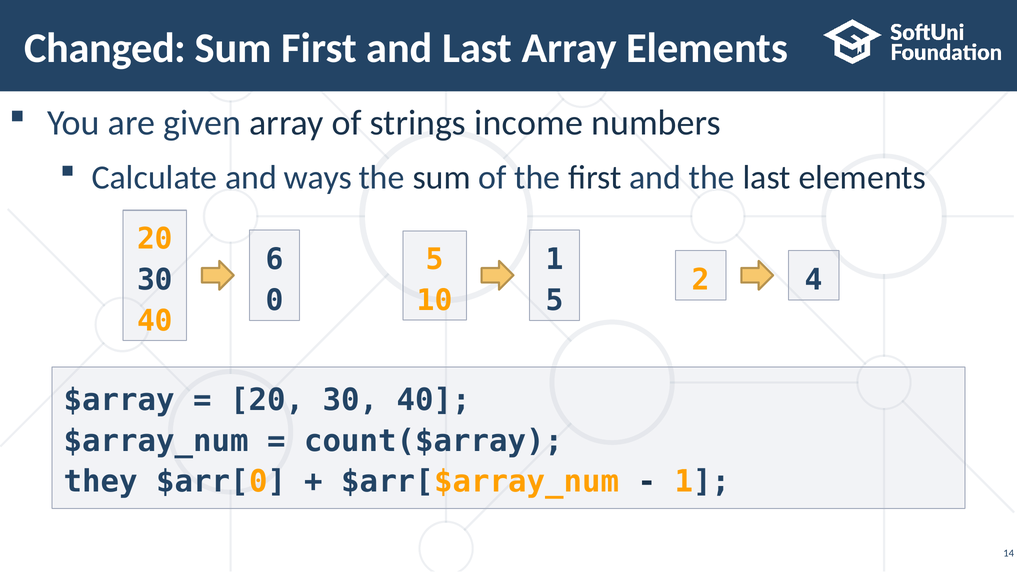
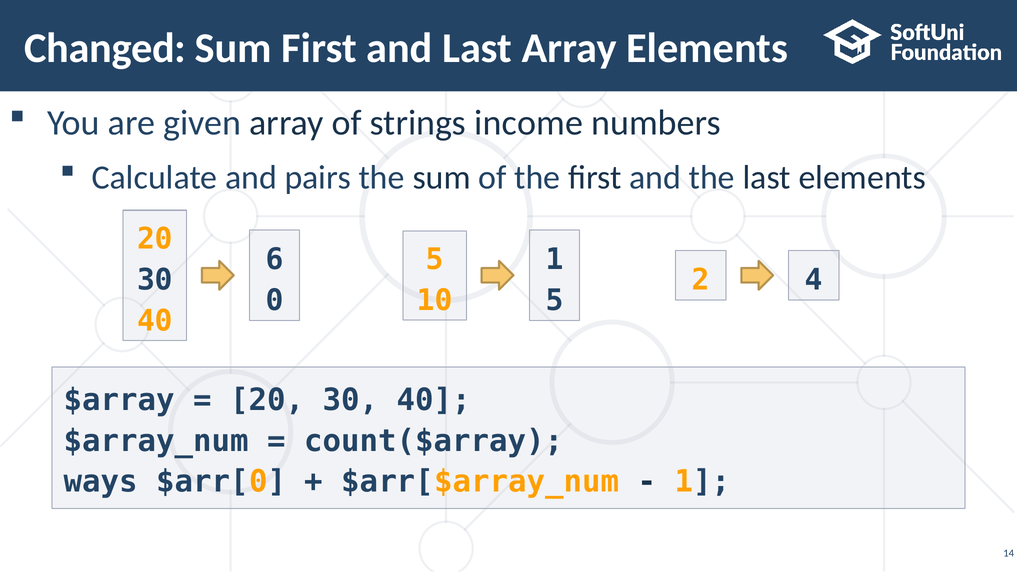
ways: ways -> pairs
they: they -> ways
